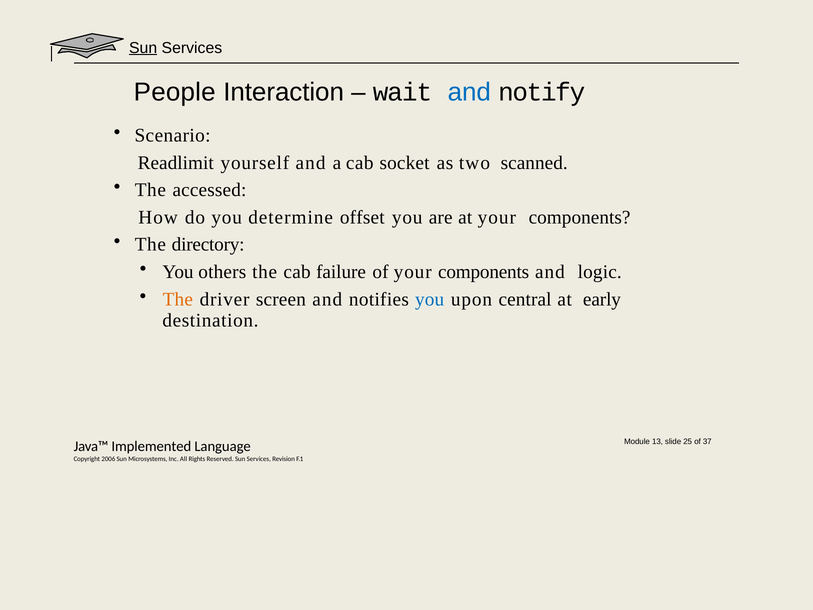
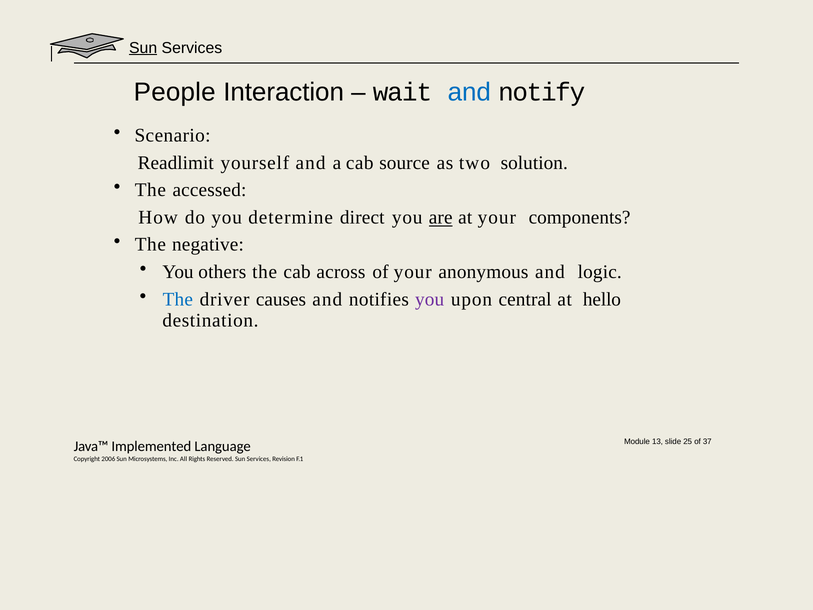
socket: socket -> source
scanned: scanned -> solution
offset: offset -> direct
are underline: none -> present
directory: directory -> negative
failure: failure -> across
of your components: components -> anonymous
The at (178, 299) colour: orange -> blue
screen: screen -> causes
you at (430, 299) colour: blue -> purple
early: early -> hello
